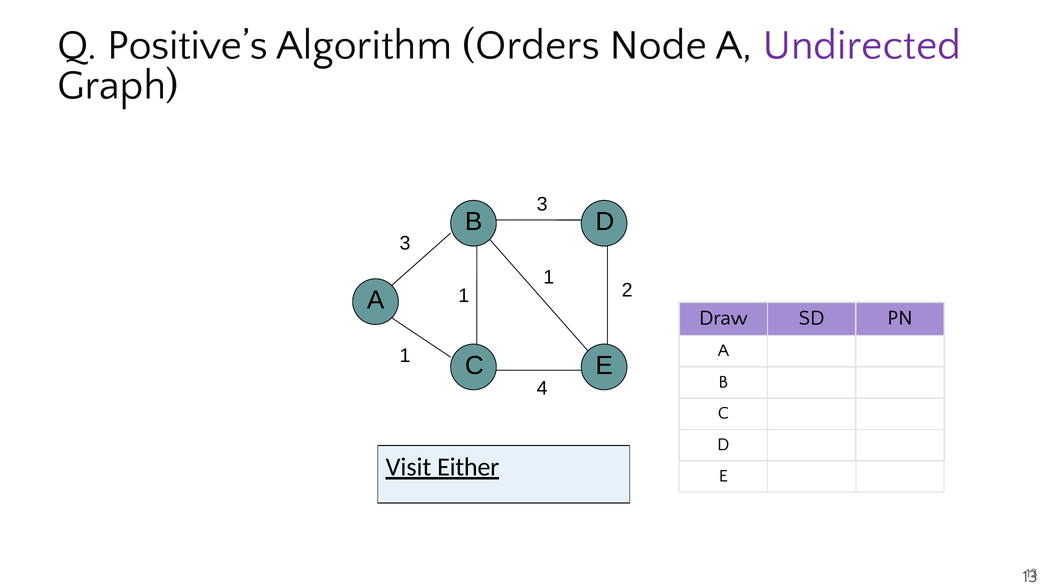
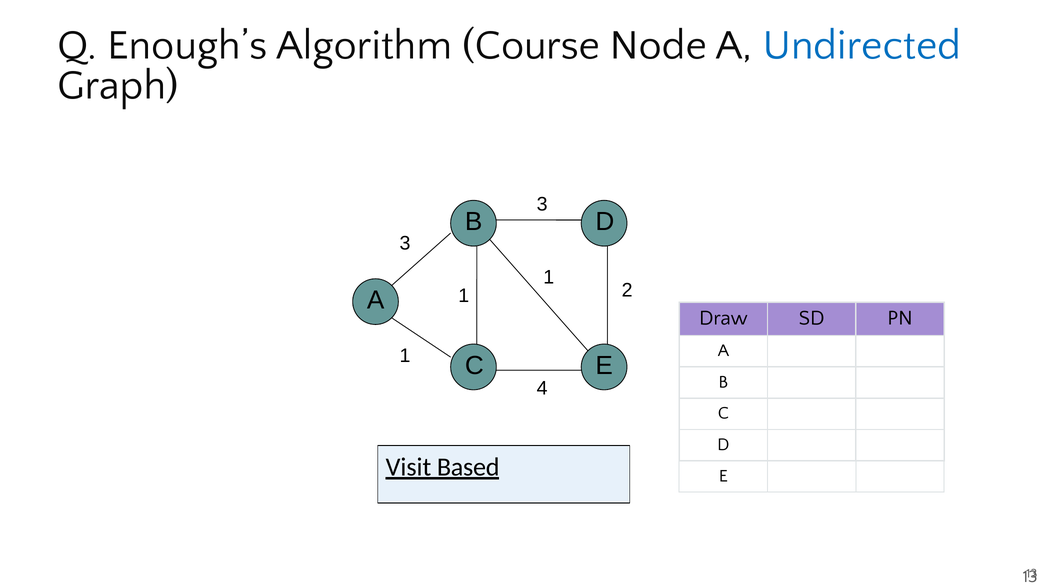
Positive’s: Positive’s -> Enough’s
Orders: Orders -> Course
Undirected colour: purple -> blue
Either: Either -> Based
